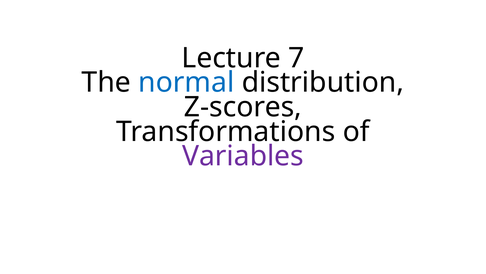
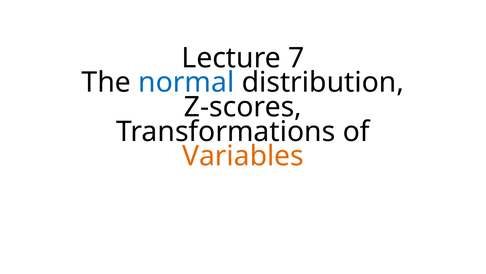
Variables colour: purple -> orange
